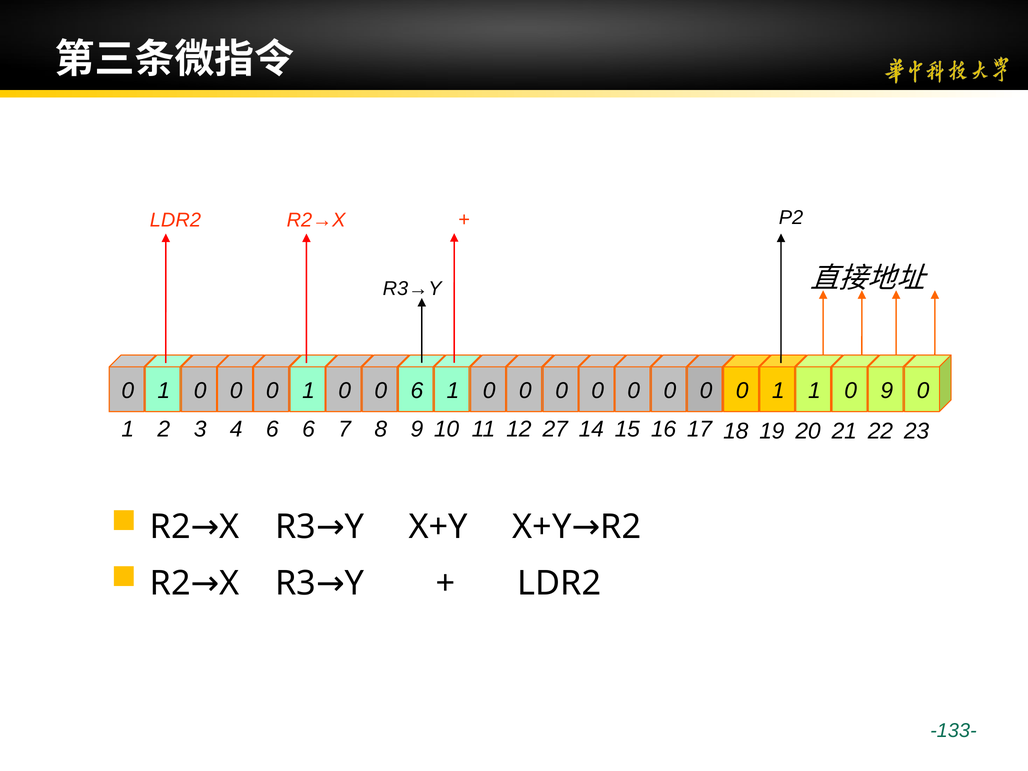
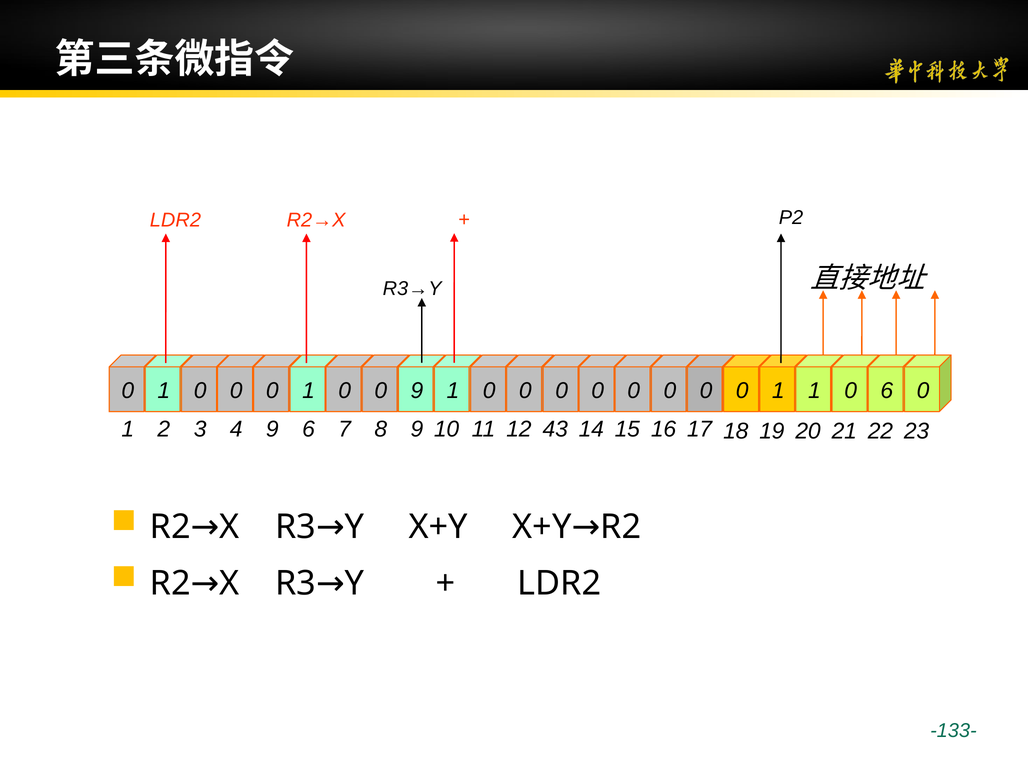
0 6: 6 -> 9
0 9: 9 -> 6
4 6: 6 -> 9
27: 27 -> 43
